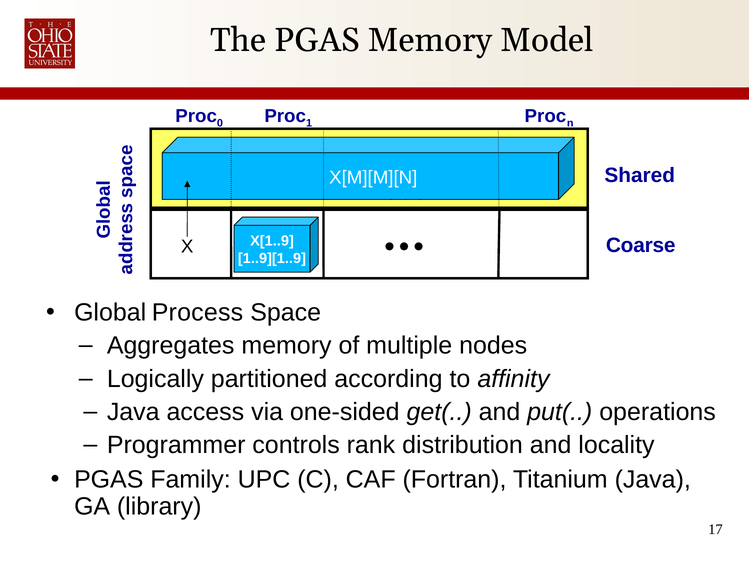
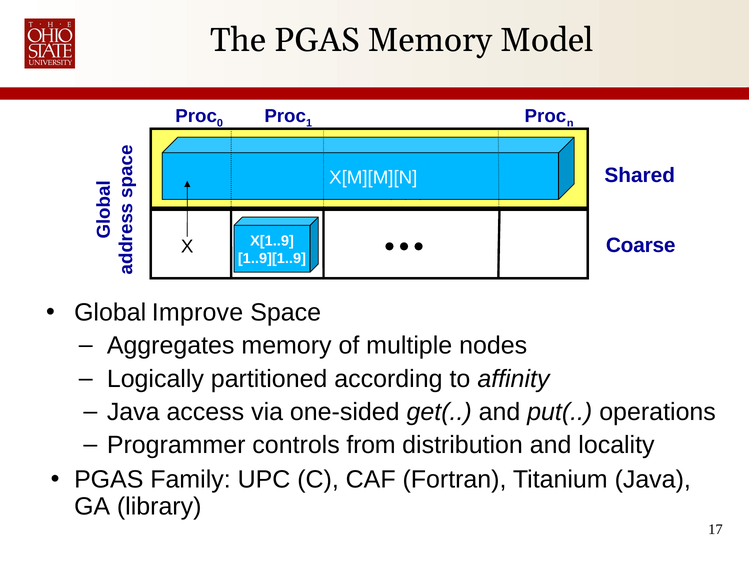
Process: Process -> Improve
rank: rank -> from
